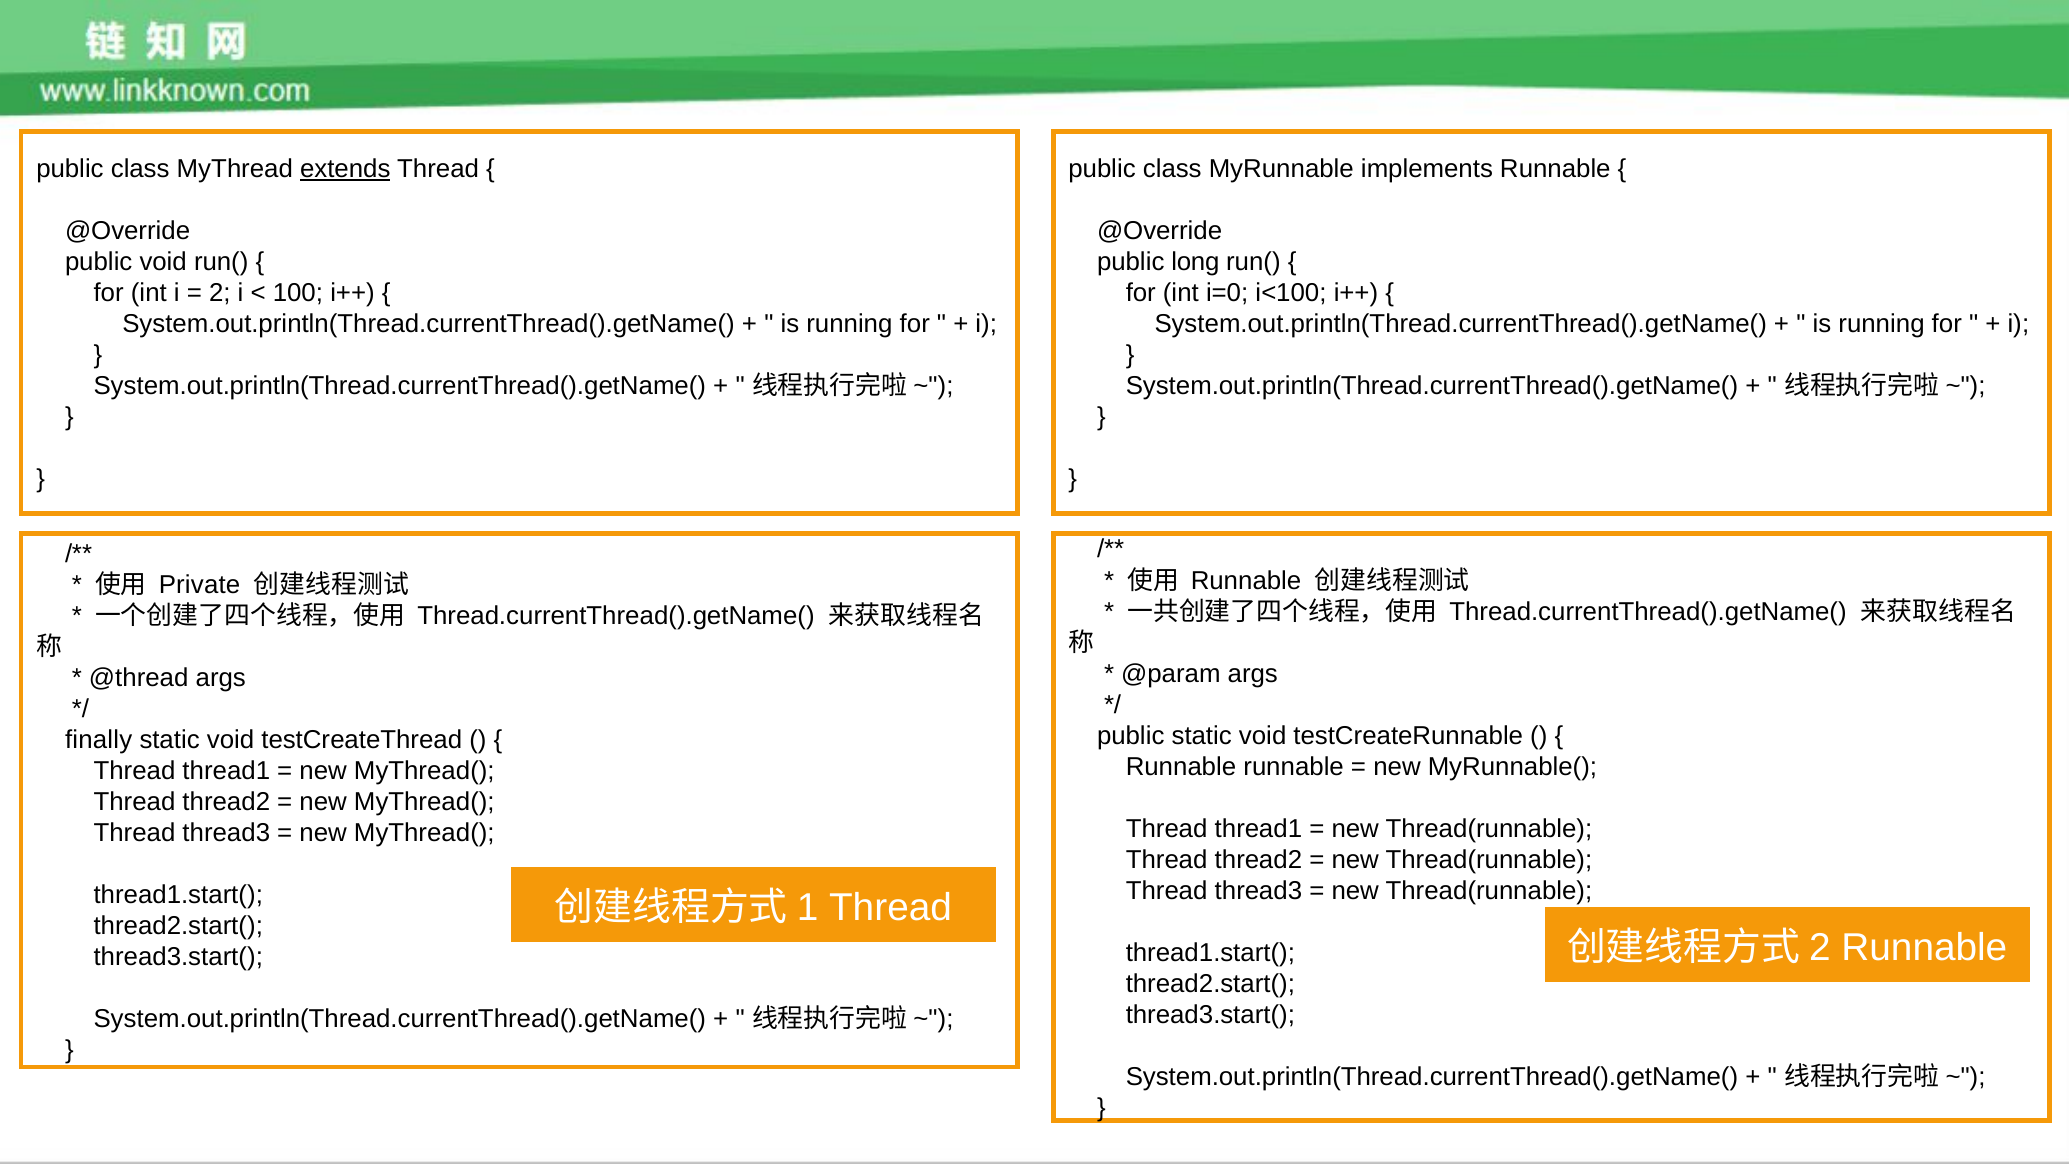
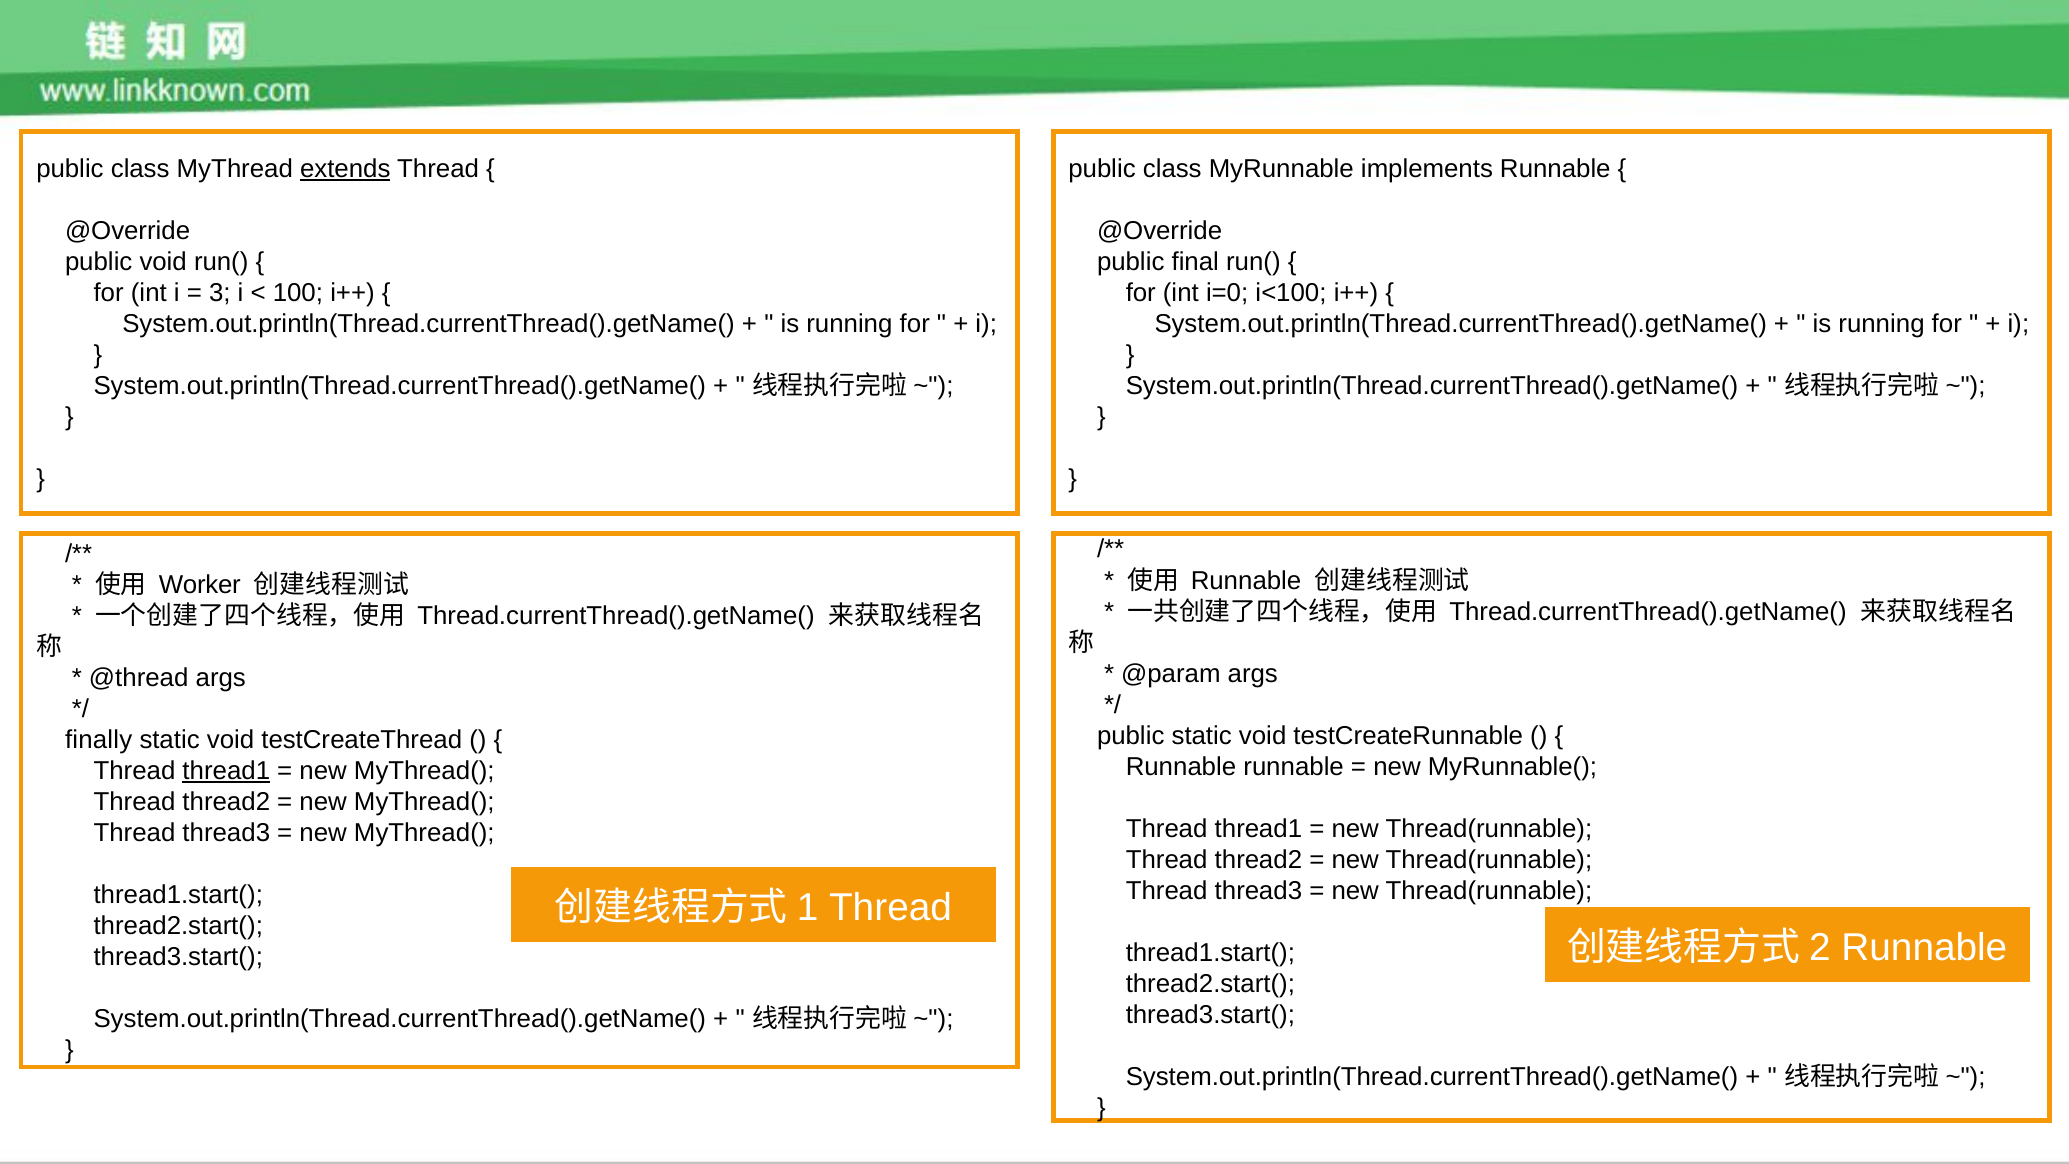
long: long -> final
2: 2 -> 3
Private: Private -> Worker
thread1 at (226, 771) underline: none -> present
